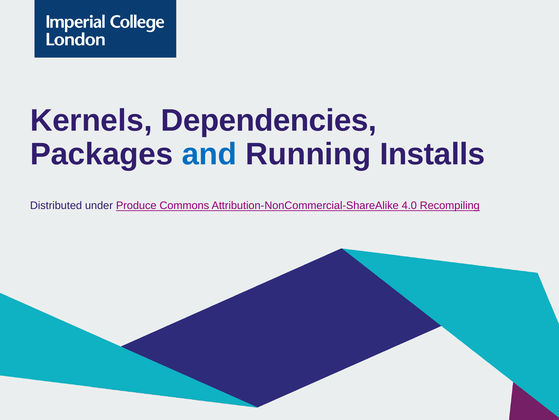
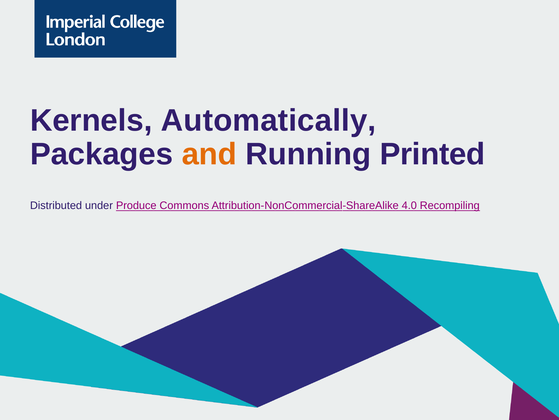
Dependencies: Dependencies -> Automatically
and colour: blue -> orange
Installs: Installs -> Printed
